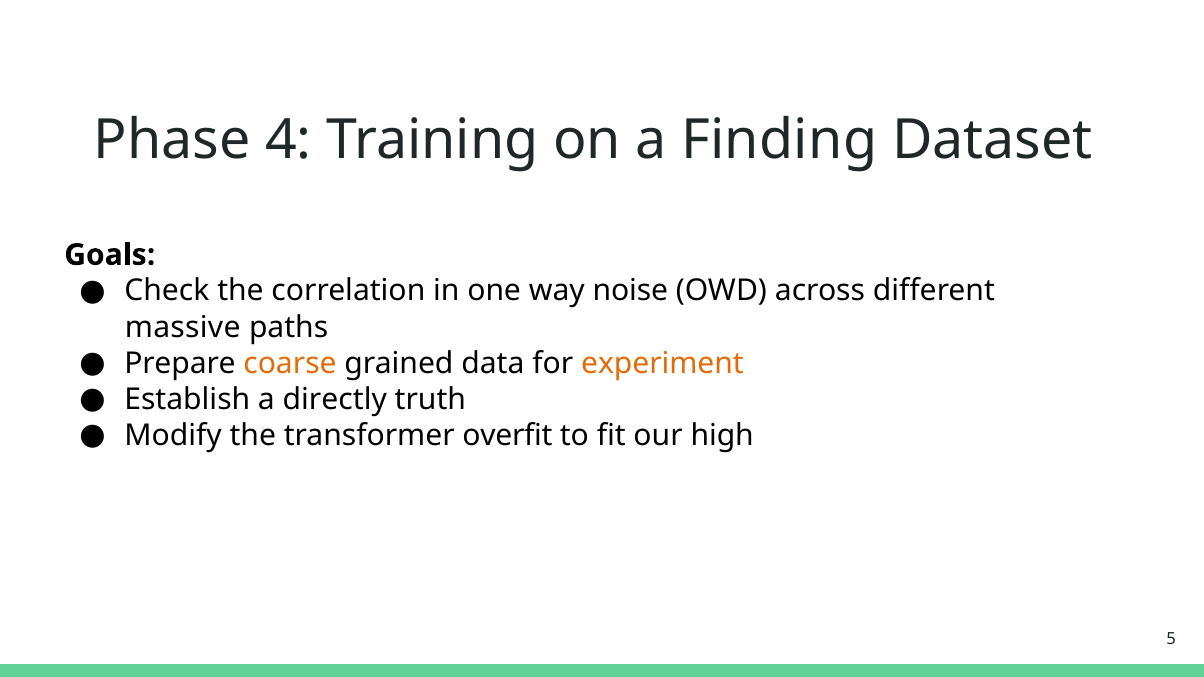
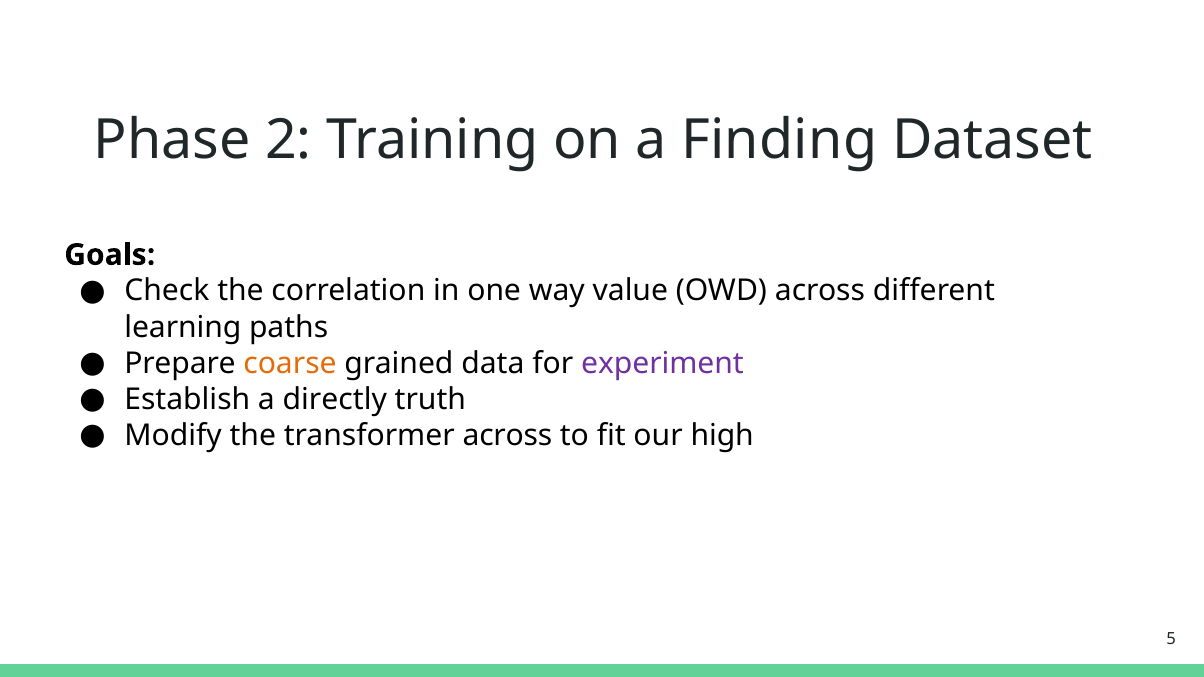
4: 4 -> 2
noise: noise -> value
massive: massive -> learning
experiment colour: orange -> purple
transformer overfit: overfit -> across
